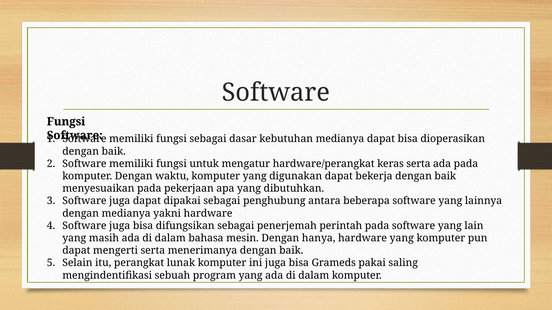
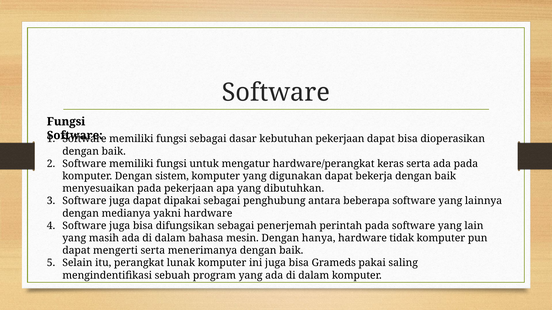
kebutuhan medianya: medianya -> pekerjaan
waktu: waktu -> sistem
hardware yang: yang -> tidak
